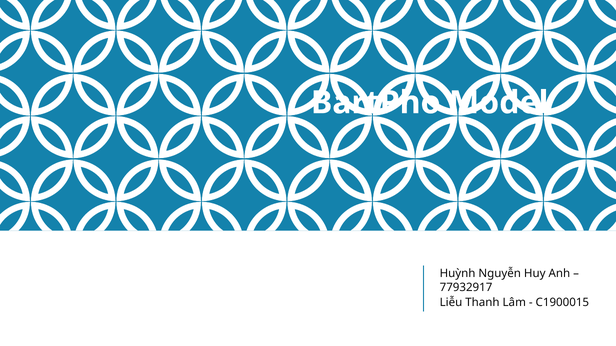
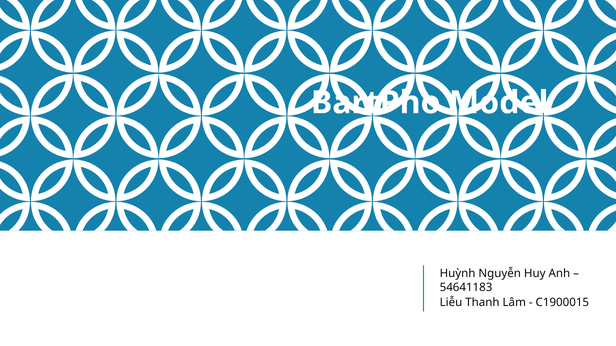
77932917: 77932917 -> 54641183
